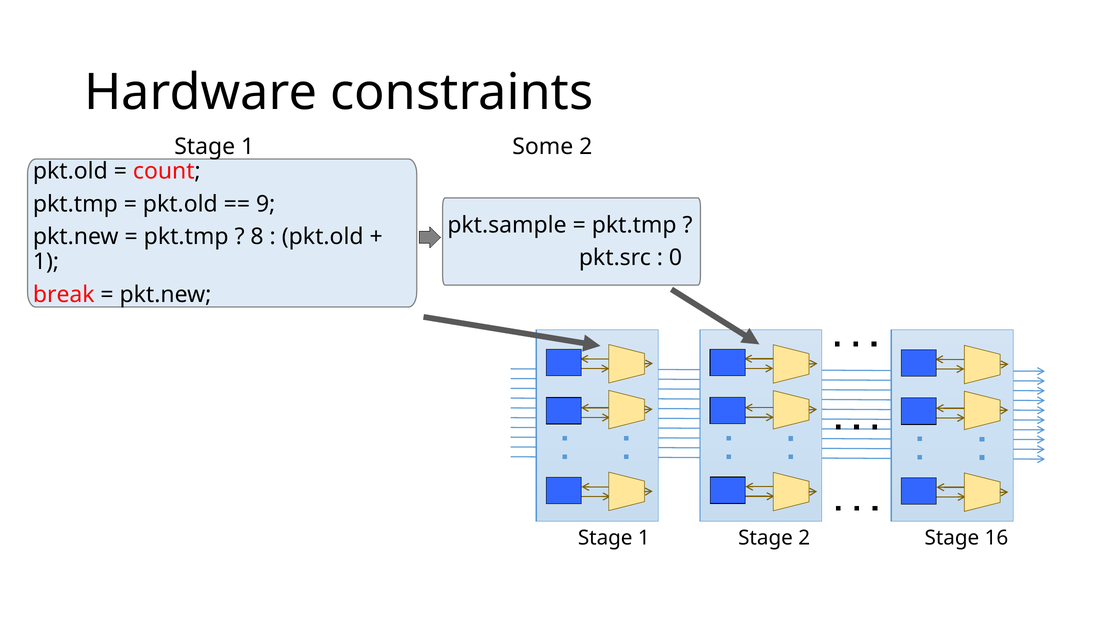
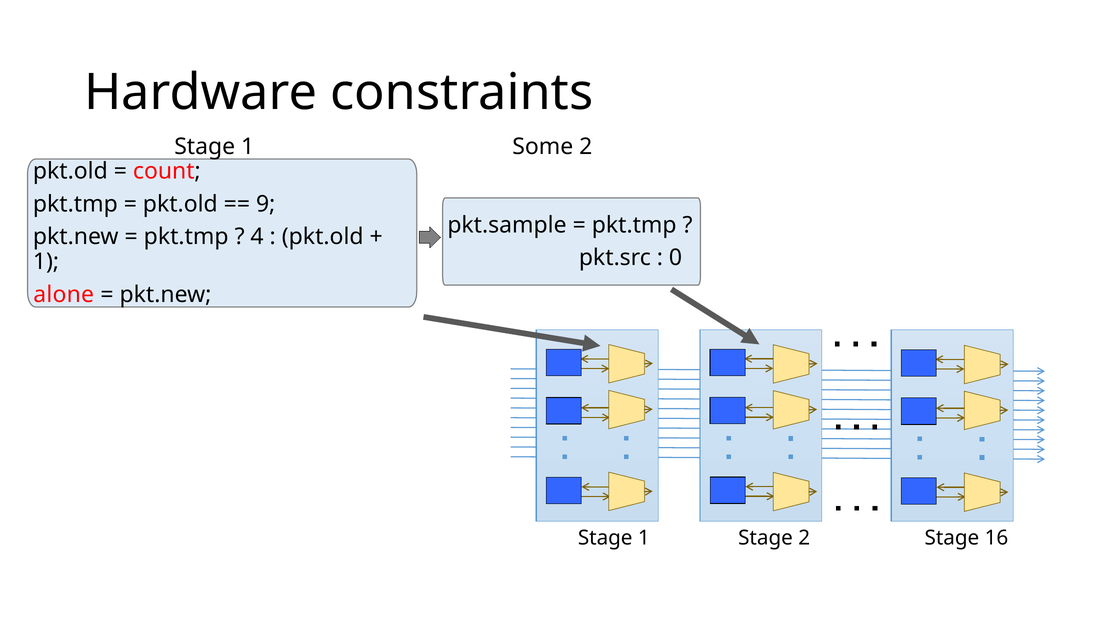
8: 8 -> 4
break: break -> alone
